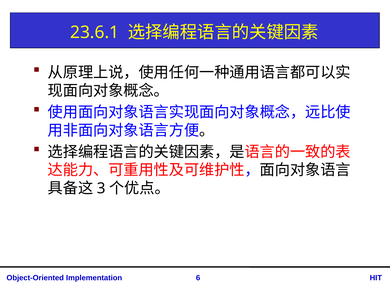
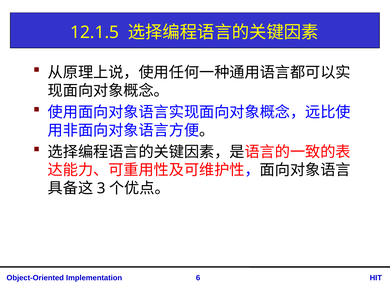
23.6.1: 23.6.1 -> 12.1.5
